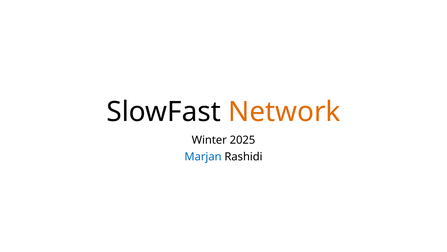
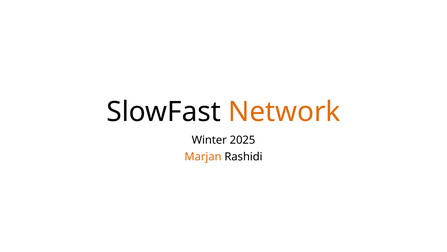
Marjan colour: blue -> orange
